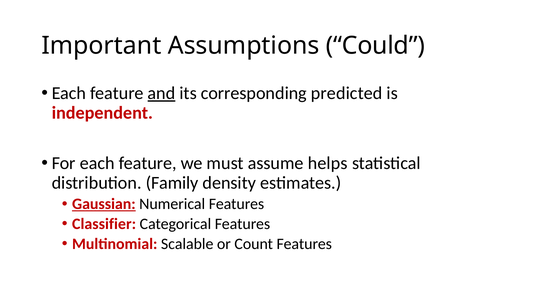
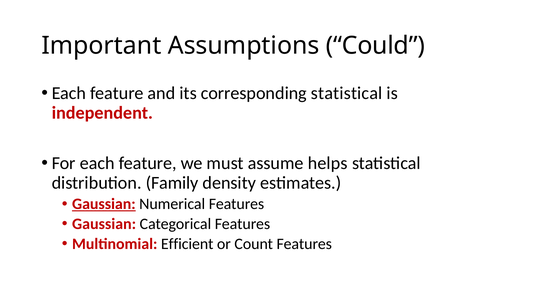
and underline: present -> none
corresponding predicted: predicted -> statistical
Classifier at (104, 224): Classifier -> Gaussian
Scalable: Scalable -> Efficient
